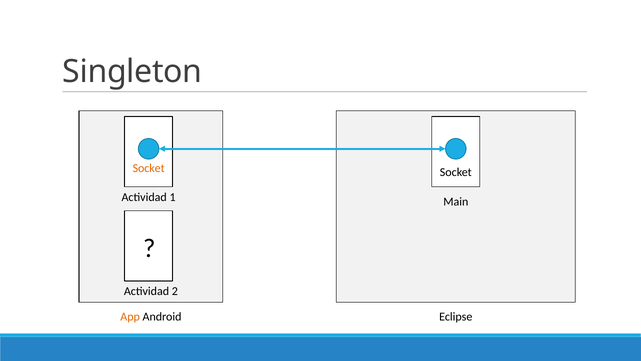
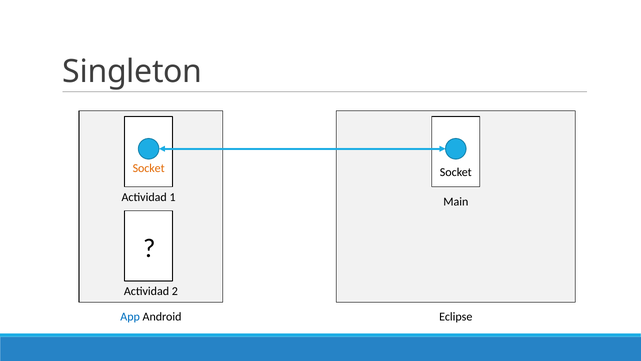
App colour: orange -> blue
